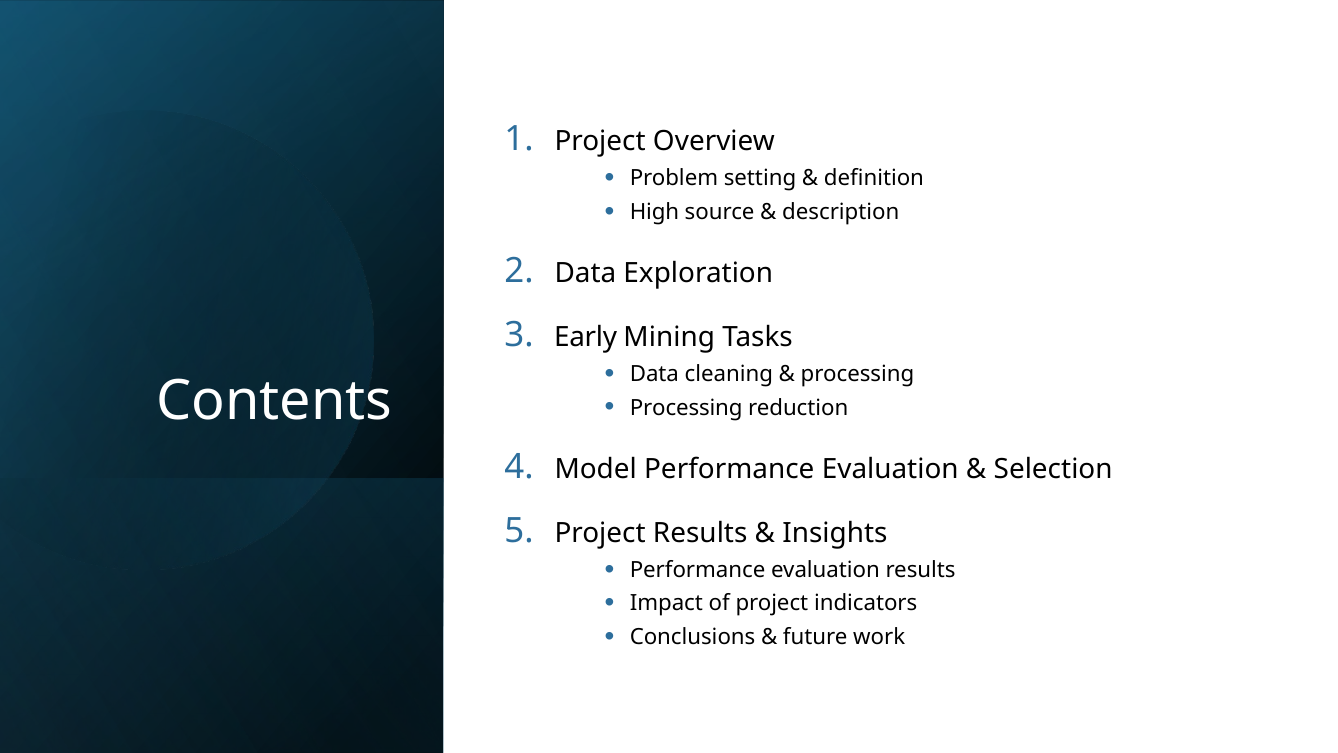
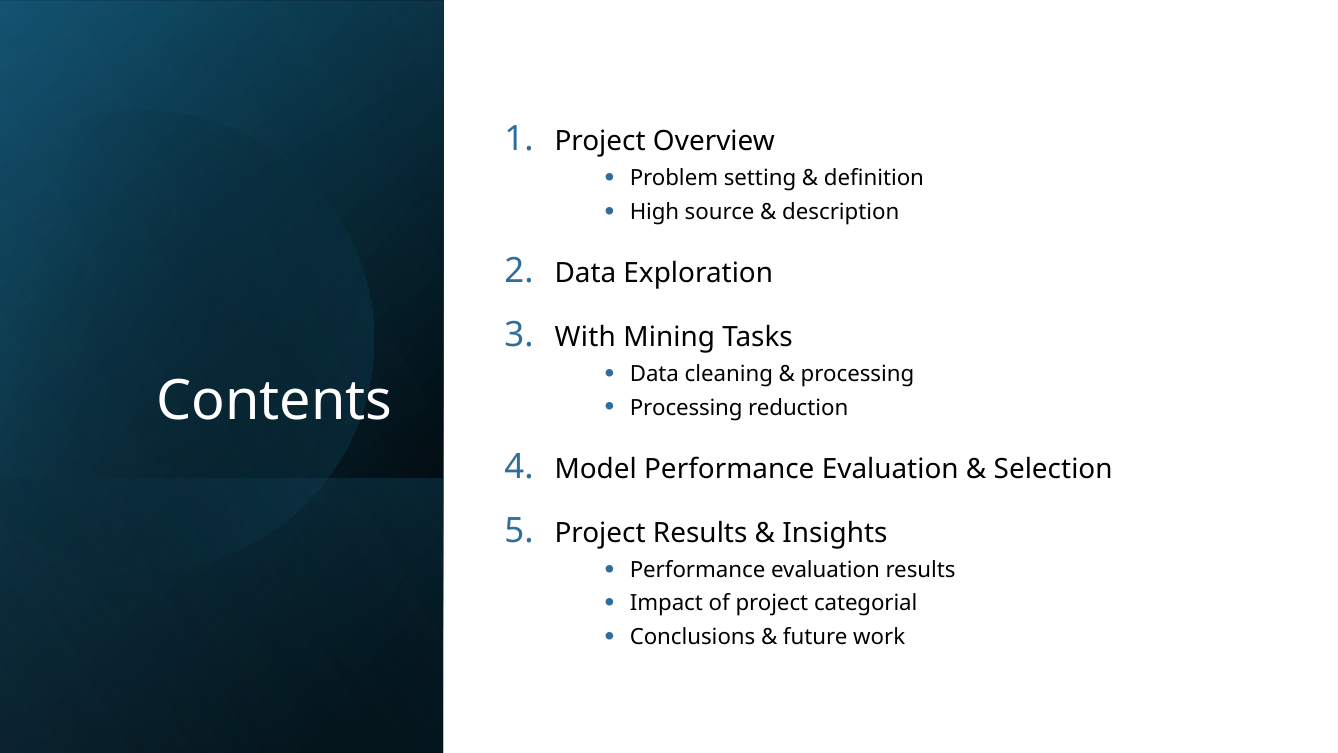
Early: Early -> With
indicators: indicators -> categorial
